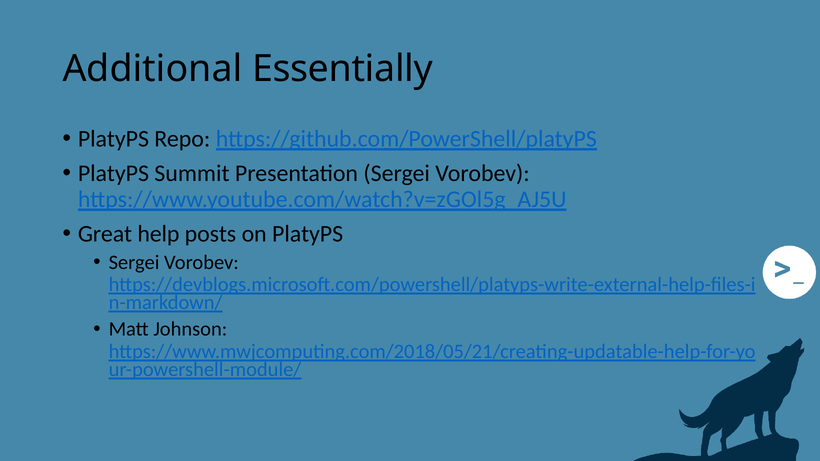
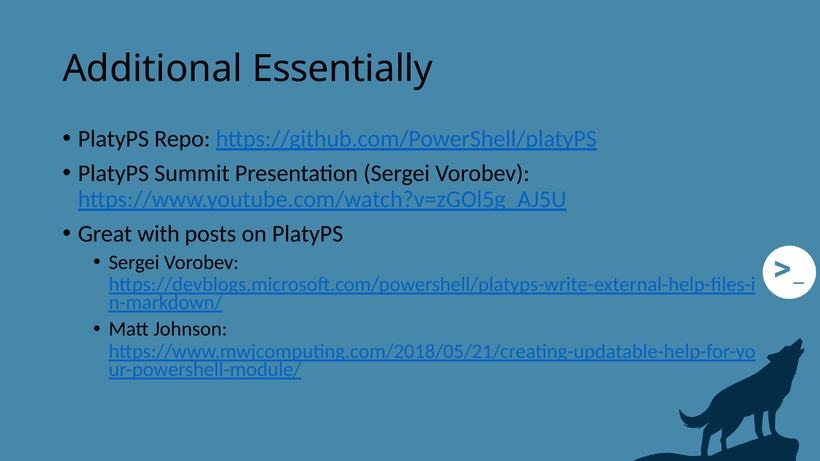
help: help -> with
